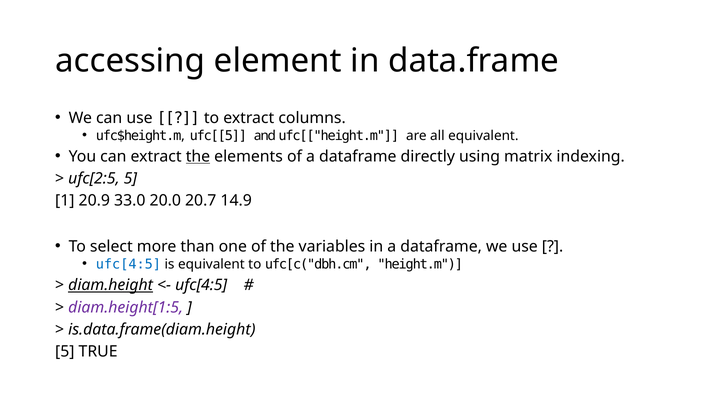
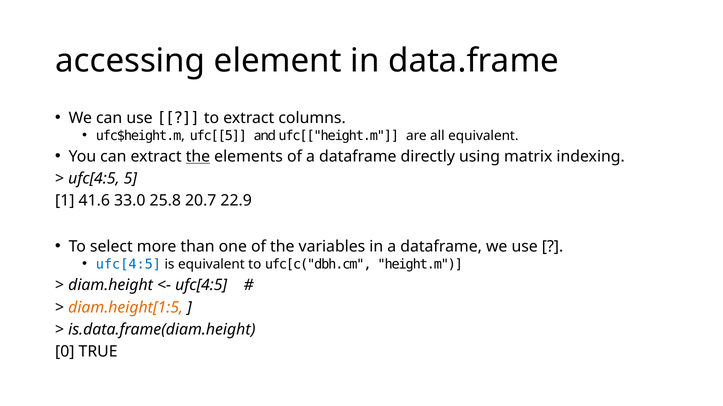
ufc[2:5 at (94, 179): ufc[2:5 -> ufc[4:5
20.9: 20.9 -> 41.6
20.0: 20.0 -> 25.8
14.9: 14.9 -> 22.9
diam.height underline: present -> none
diam.height[1:5 colour: purple -> orange
5 at (65, 352): 5 -> 0
